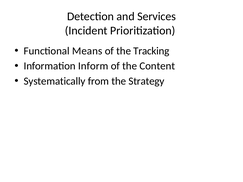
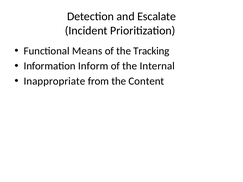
Services: Services -> Escalate
Content: Content -> Internal
Systematically: Systematically -> Inappropriate
Strategy: Strategy -> Content
